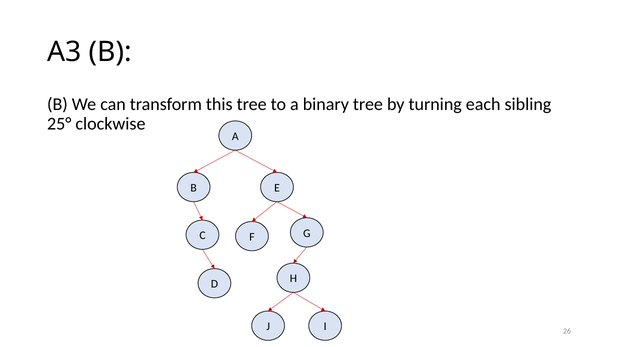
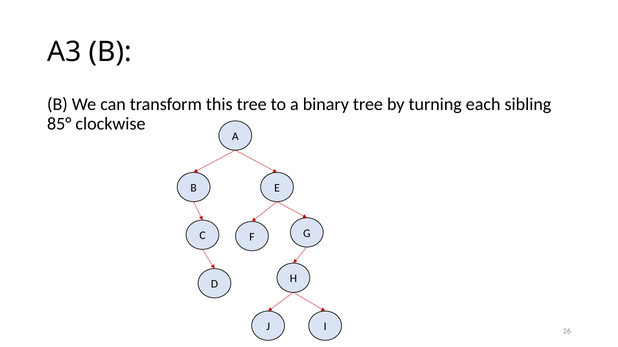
25°: 25° -> 85°
